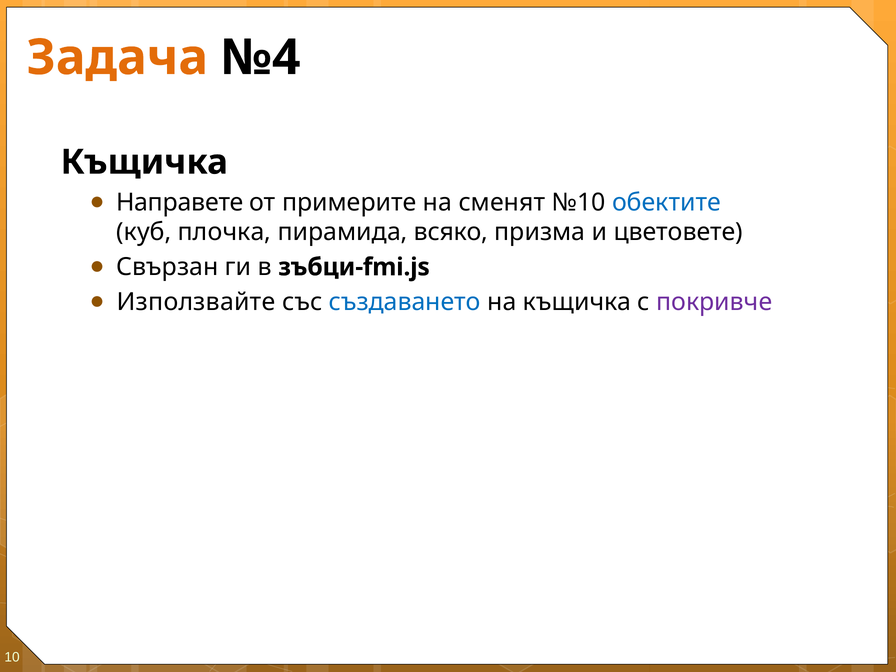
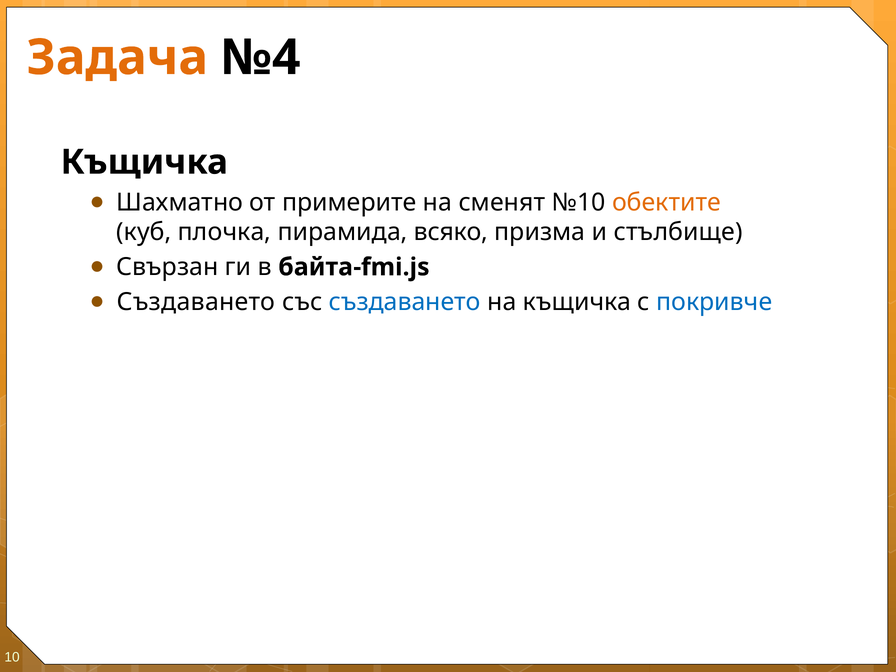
Направете: Направете -> Шахматно
обектите colour: blue -> orange
цветовете: цветовете -> стълбище
зъбци-fmi.js: зъбци-fmi.js -> байта-fmi.js
Използвайте at (196, 302): Използвайте -> Създаването
покривче colour: purple -> blue
